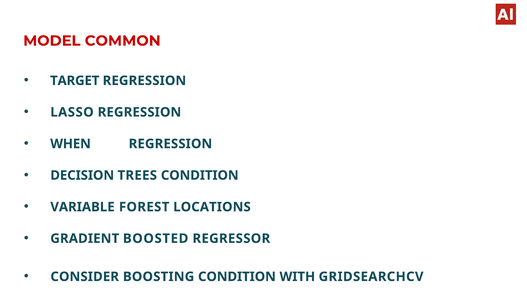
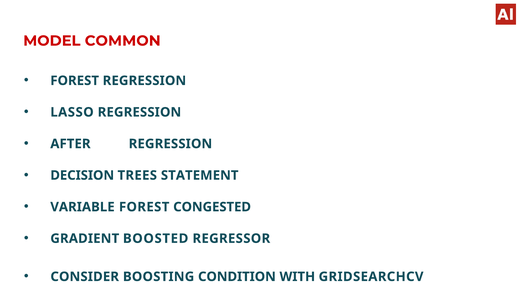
TARGET at (75, 81): TARGET -> FOREST
WHEN: WHEN -> AFTER
TREES CONDITION: CONDITION -> STATEMENT
LOCATIONS: LOCATIONS -> CONGESTED
